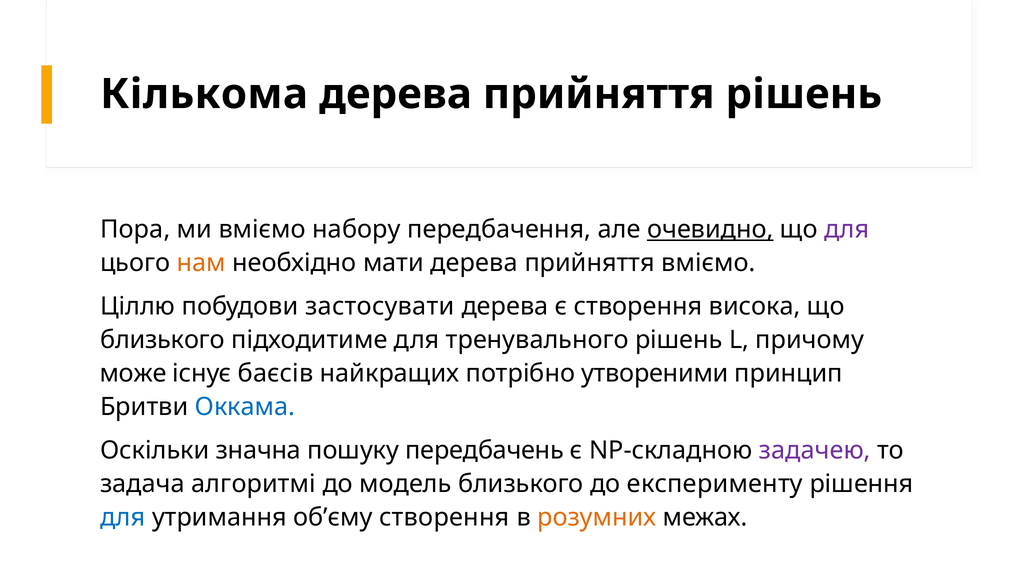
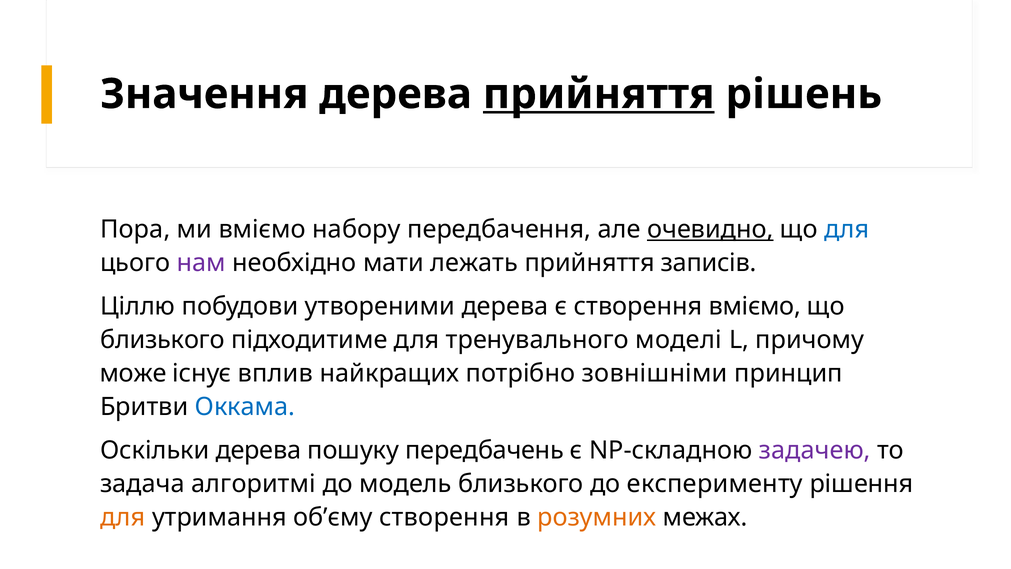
Кількома: Кількома -> Значення
прийняття at (599, 94) underline: none -> present
для at (847, 229) colour: purple -> blue
нам colour: orange -> purple
мати дерева: дерева -> лежать
прийняття вміємо: вміємо -> записів
застосувати: застосувати -> утвореними
створення висока: висока -> вміємо
тренувального рішень: рішень -> моделі
баєсів: баєсів -> вплив
утвореними: утвореними -> зовнішніми
Оскільки значна: значна -> дерева
для at (123, 517) colour: blue -> orange
